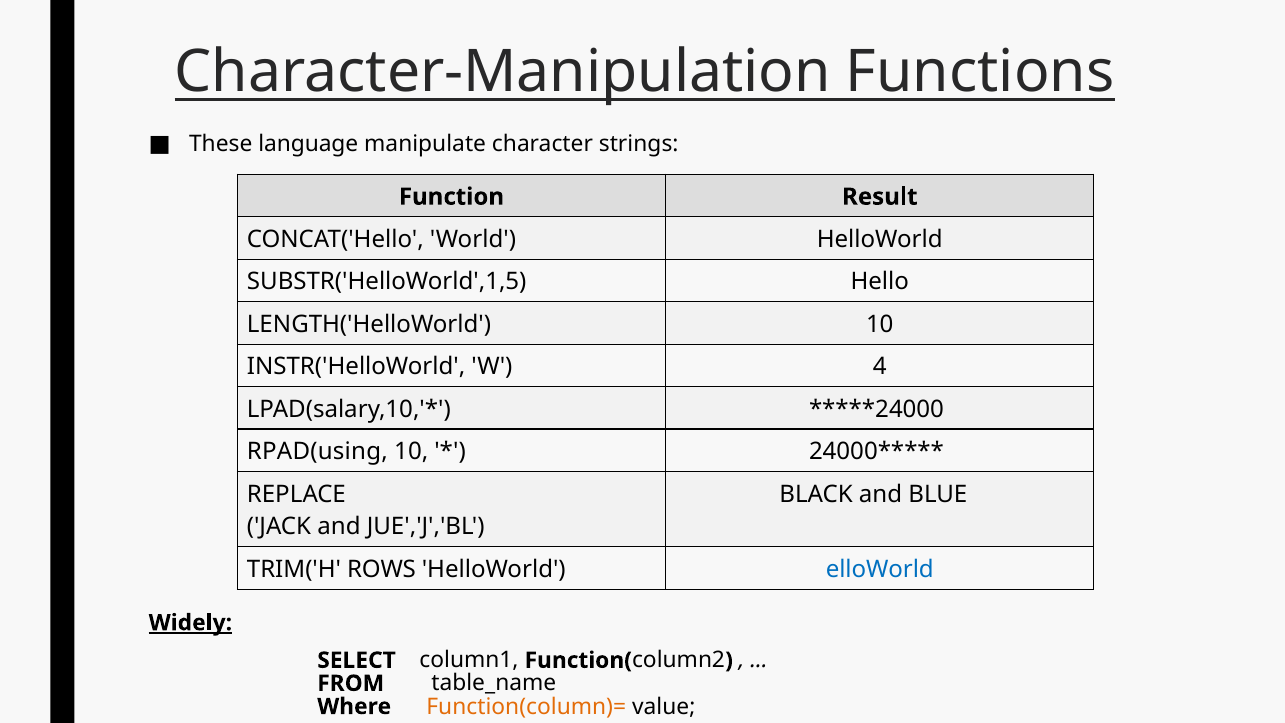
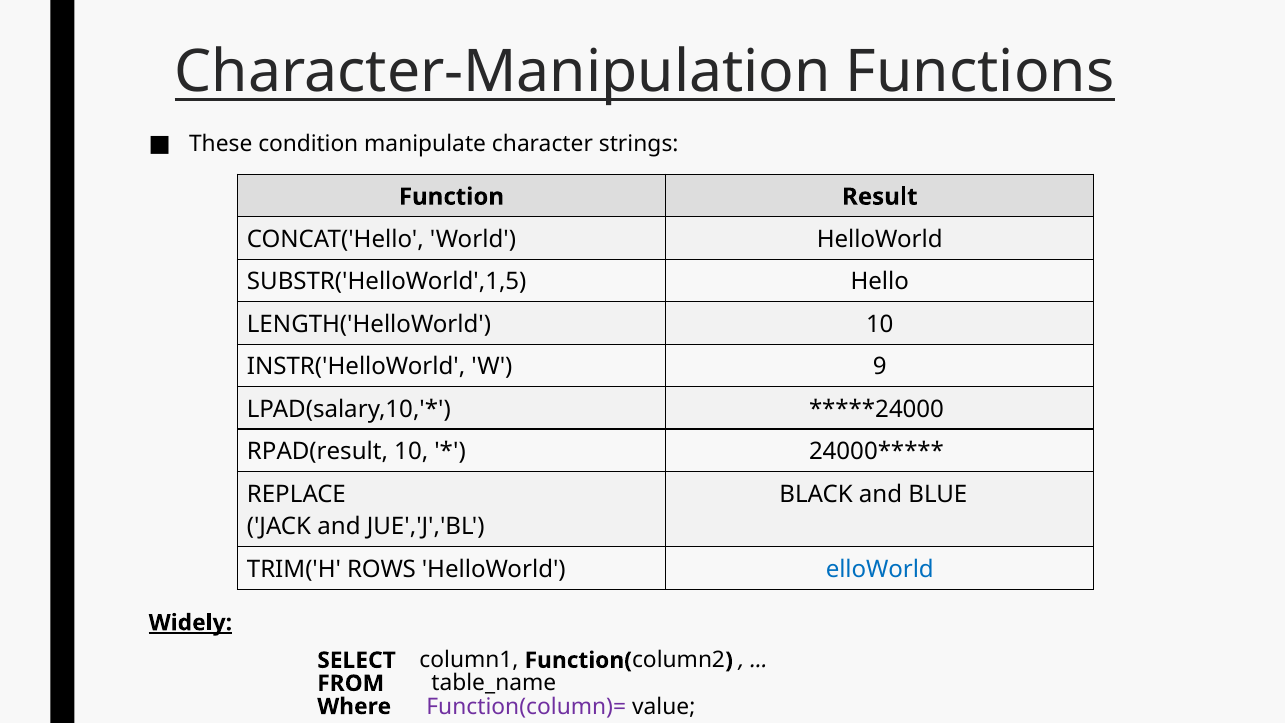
language: language -> condition
4: 4 -> 9
RPAD(using: RPAD(using -> RPAD(result
Function(column)= colour: orange -> purple
